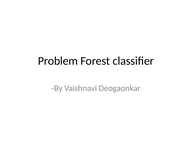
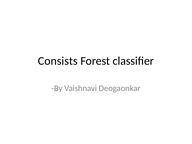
Problem: Problem -> Consists
